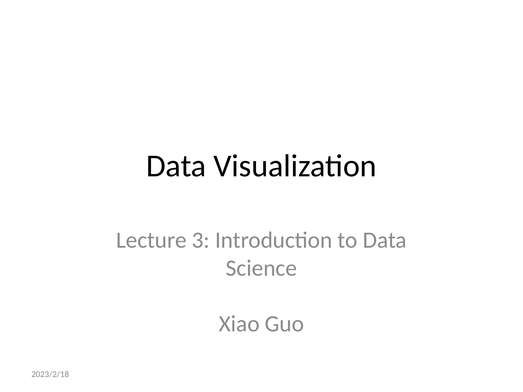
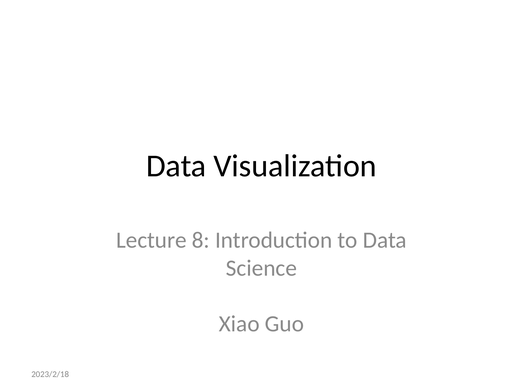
3: 3 -> 8
